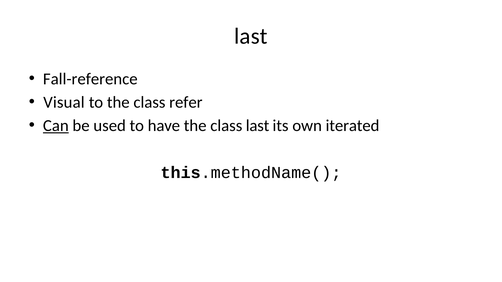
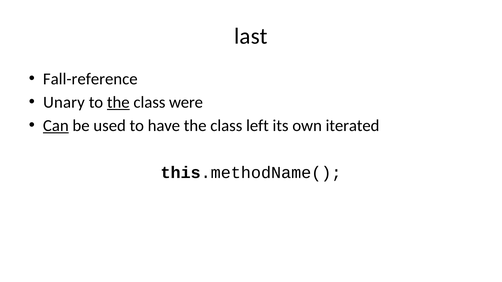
Visual: Visual -> Unary
the at (118, 102) underline: none -> present
refer: refer -> were
class last: last -> left
